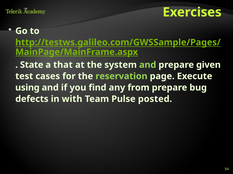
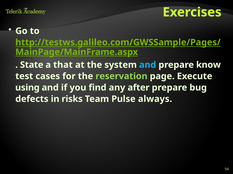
and at (148, 65) colour: light green -> light blue
given: given -> know
from: from -> after
with: with -> risks
posted: posted -> always
